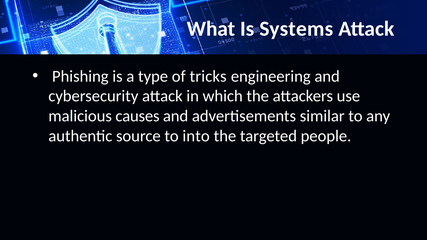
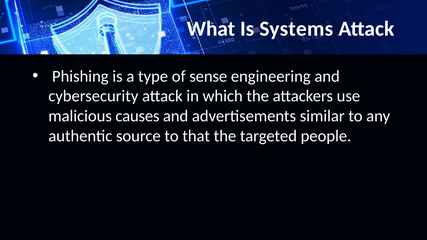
tricks: tricks -> sense
into: into -> that
